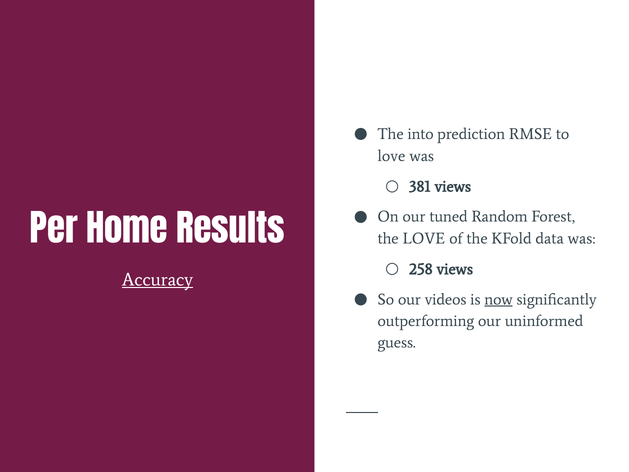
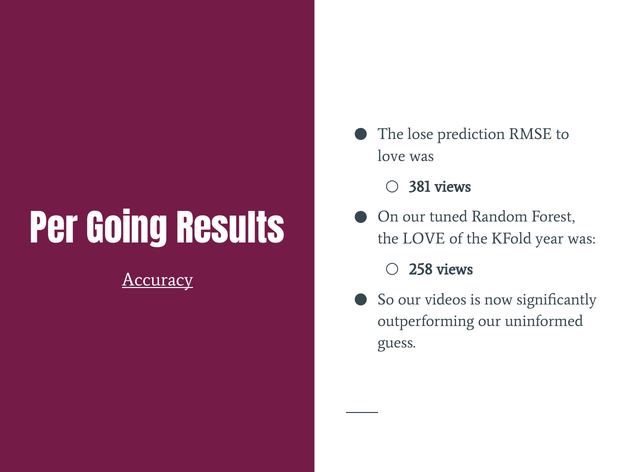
into: into -> lose
Home: Home -> Going
data: data -> year
now underline: present -> none
